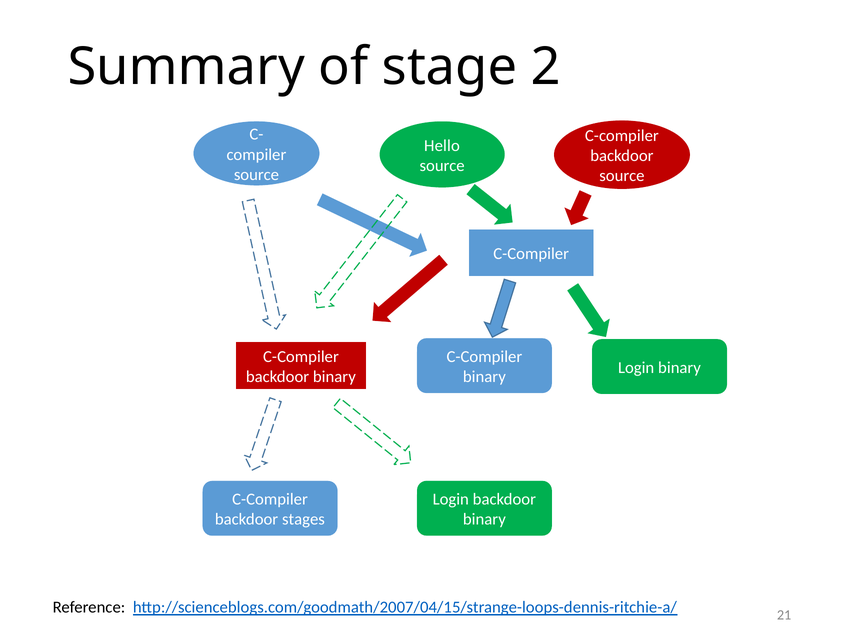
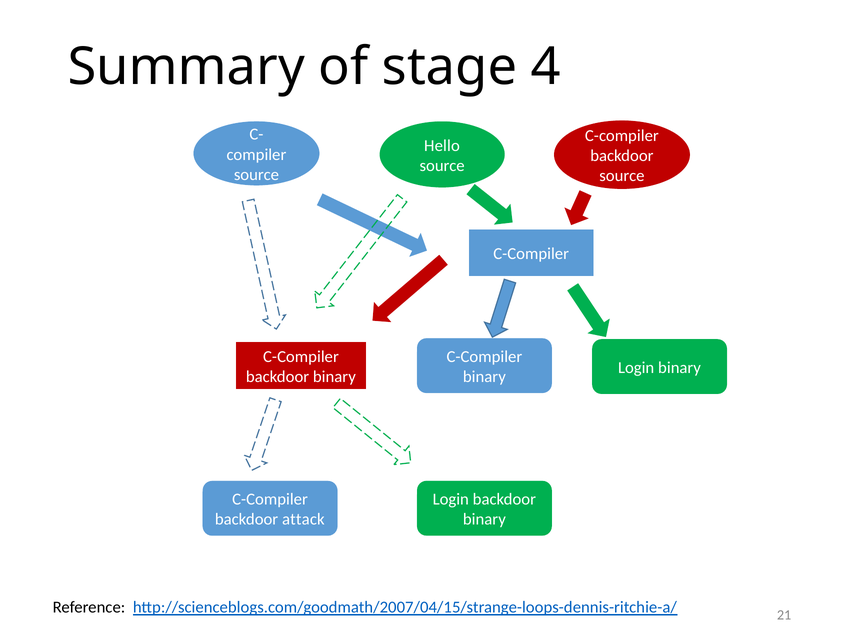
2: 2 -> 4
stages: stages -> attack
